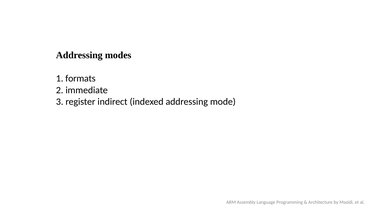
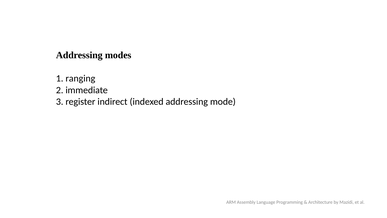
formats: formats -> ranging
